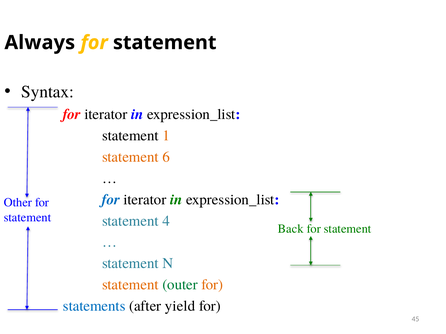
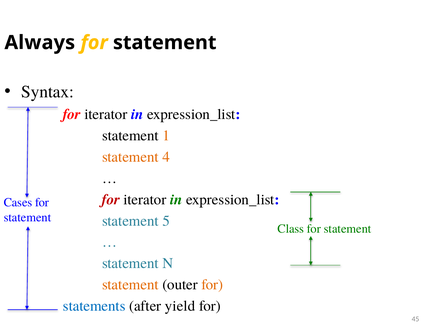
6: 6 -> 4
for at (111, 200) colour: blue -> red
Other: Other -> Cases
4: 4 -> 5
Back: Back -> Class
outer colour: green -> black
